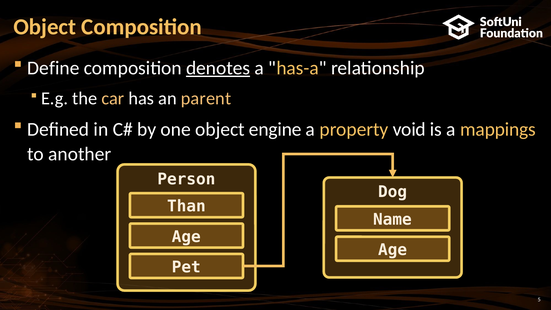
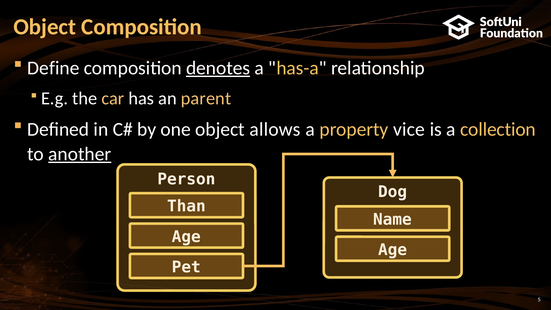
engine: engine -> allows
void: void -> vice
mappings: mappings -> collection
another underline: none -> present
